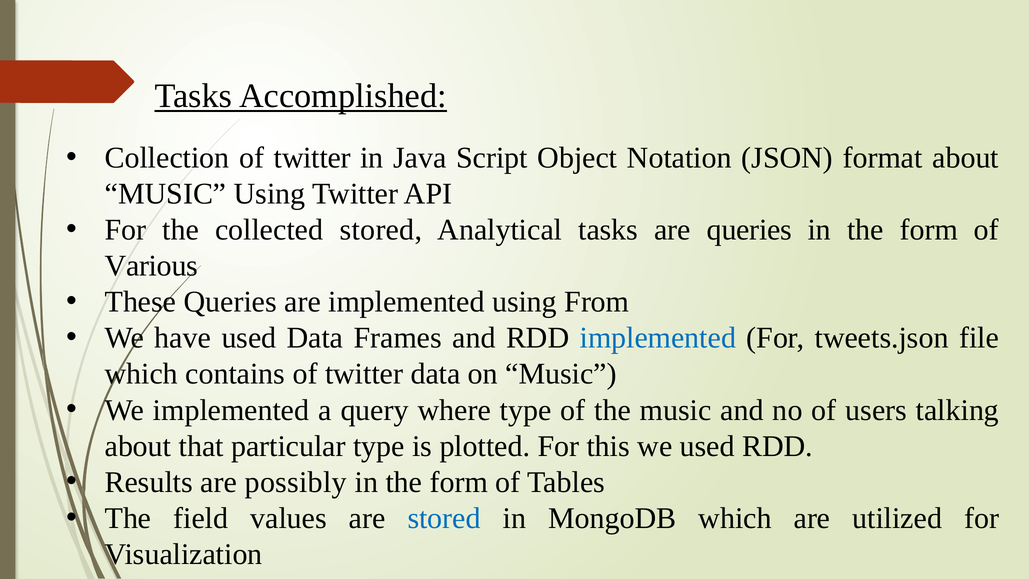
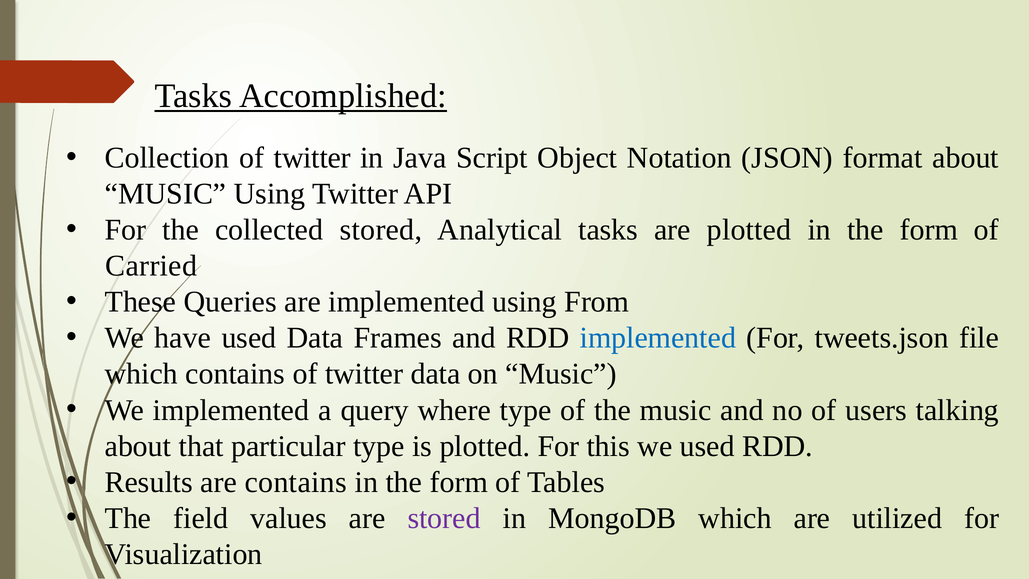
are queries: queries -> plotted
Various: Various -> Carried
are possibly: possibly -> contains
stored at (444, 518) colour: blue -> purple
